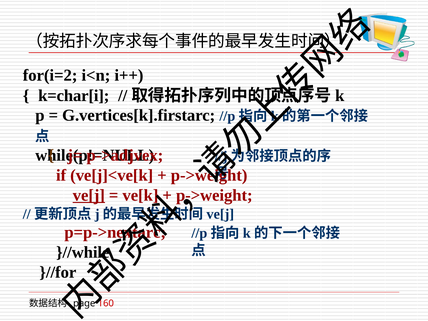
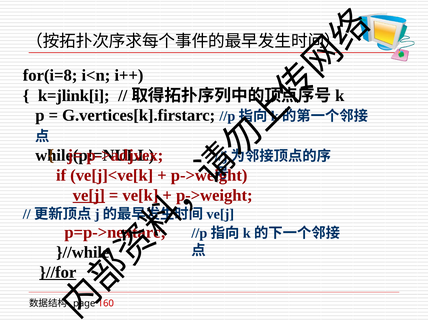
for(i=2: for(i=2 -> for(i=8
k=char[i: k=char[i -> k=jlink[i
}//for underline: none -> present
